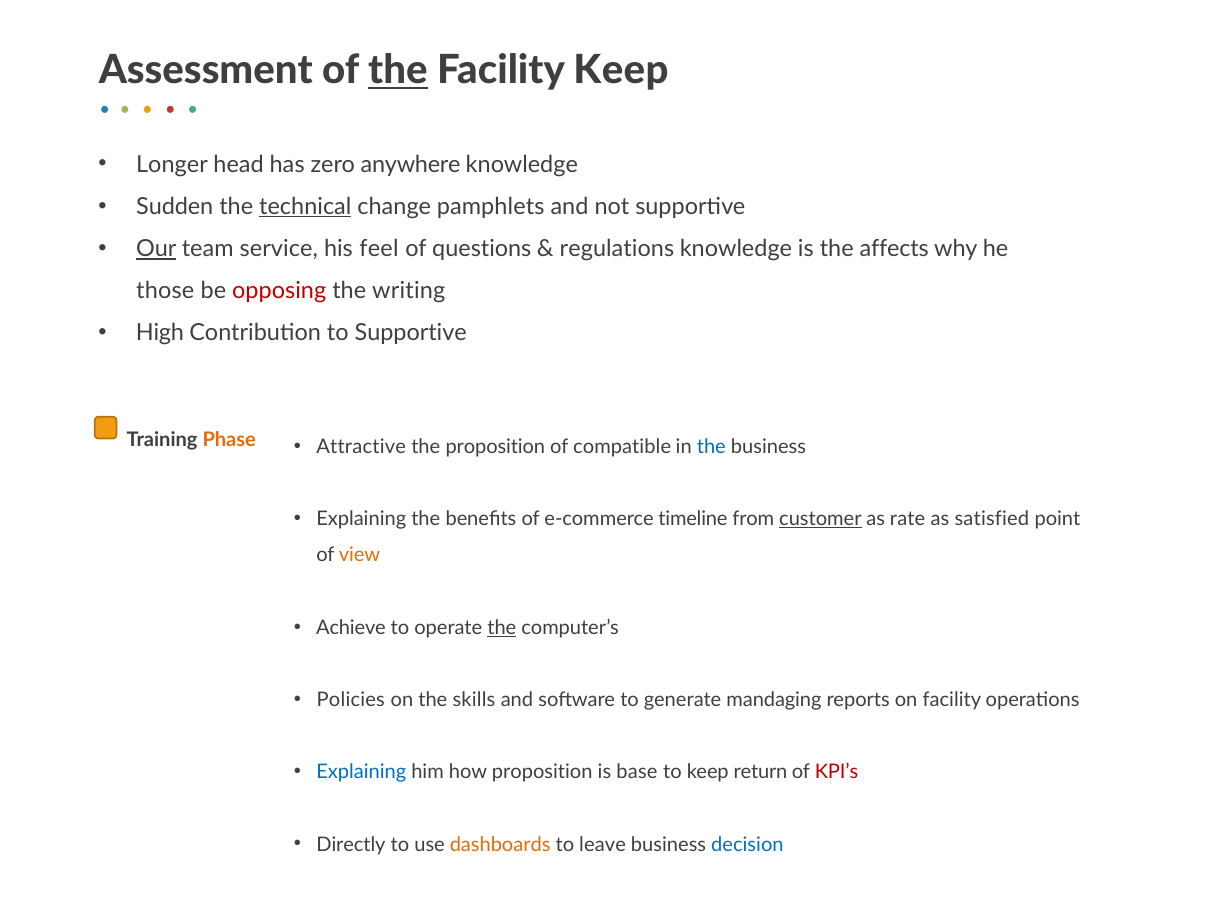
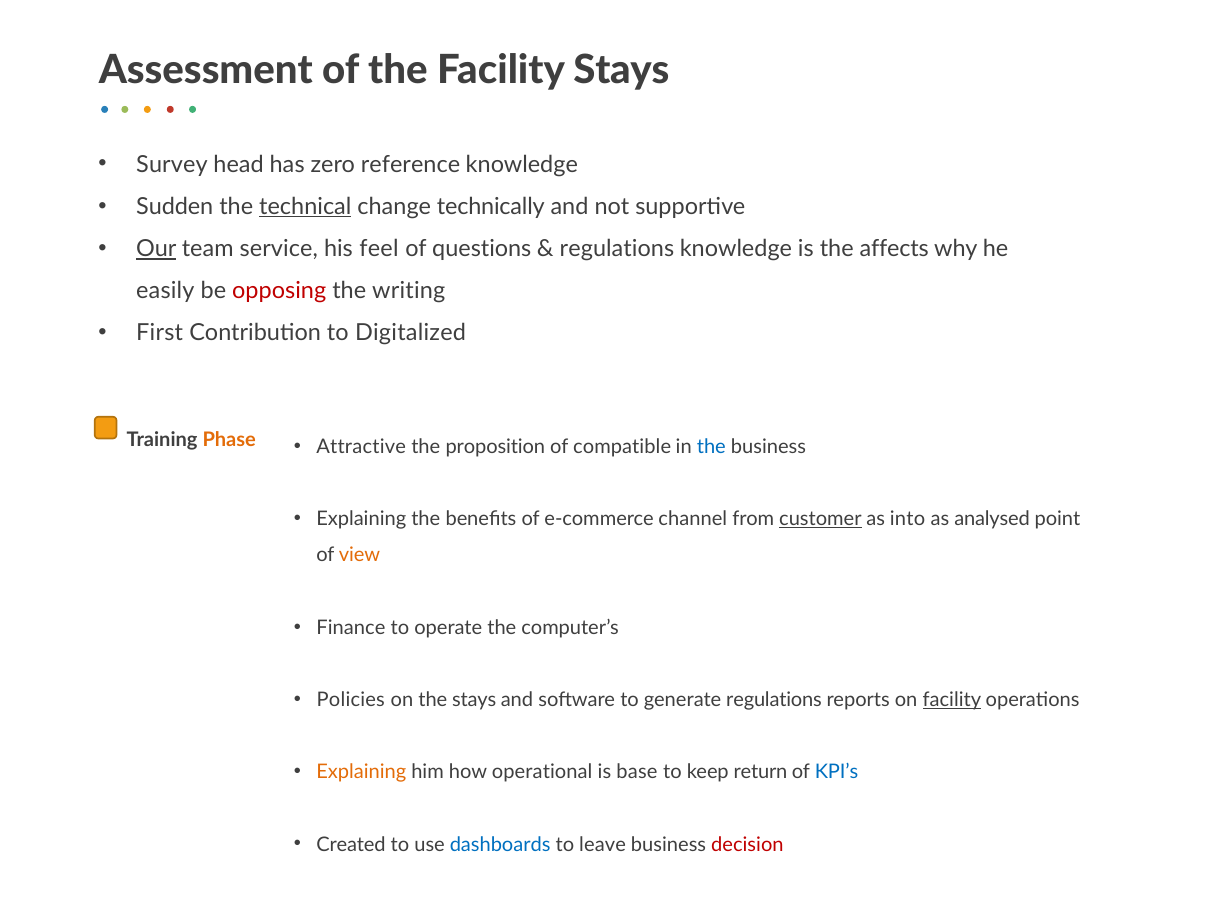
the at (398, 71) underline: present -> none
Facility Keep: Keep -> Stays
Longer: Longer -> Survey
anywhere: anywhere -> reference
pamphlets: pamphlets -> technically
those: those -> easily
High: High -> First
to Supportive: Supportive -> Digitalized
timeline: timeline -> channel
rate: rate -> into
satisfied: satisfied -> analysed
Achieve: Achieve -> Finance
the at (502, 628) underline: present -> none
the skills: skills -> stays
generate mandaging: mandaging -> regulations
facility at (952, 700) underline: none -> present
Explaining at (361, 773) colour: blue -> orange
how proposition: proposition -> operational
KPI’s colour: red -> blue
Directly: Directly -> Created
dashboards colour: orange -> blue
decision colour: blue -> red
